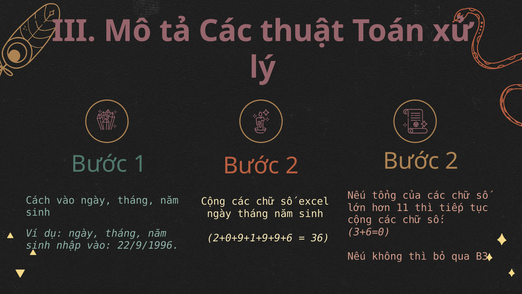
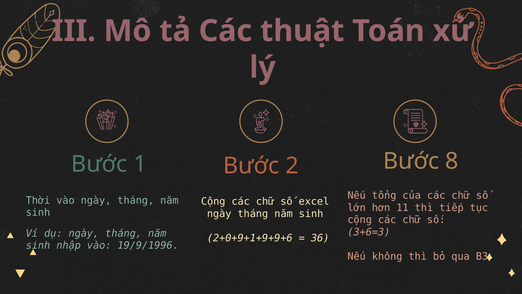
2 at (452, 161): 2 -> 8
Cách: Cách -> Thời
3+6=0: 3+6=0 -> 3+6=3
22/9/1996: 22/9/1996 -> 19/9/1996
